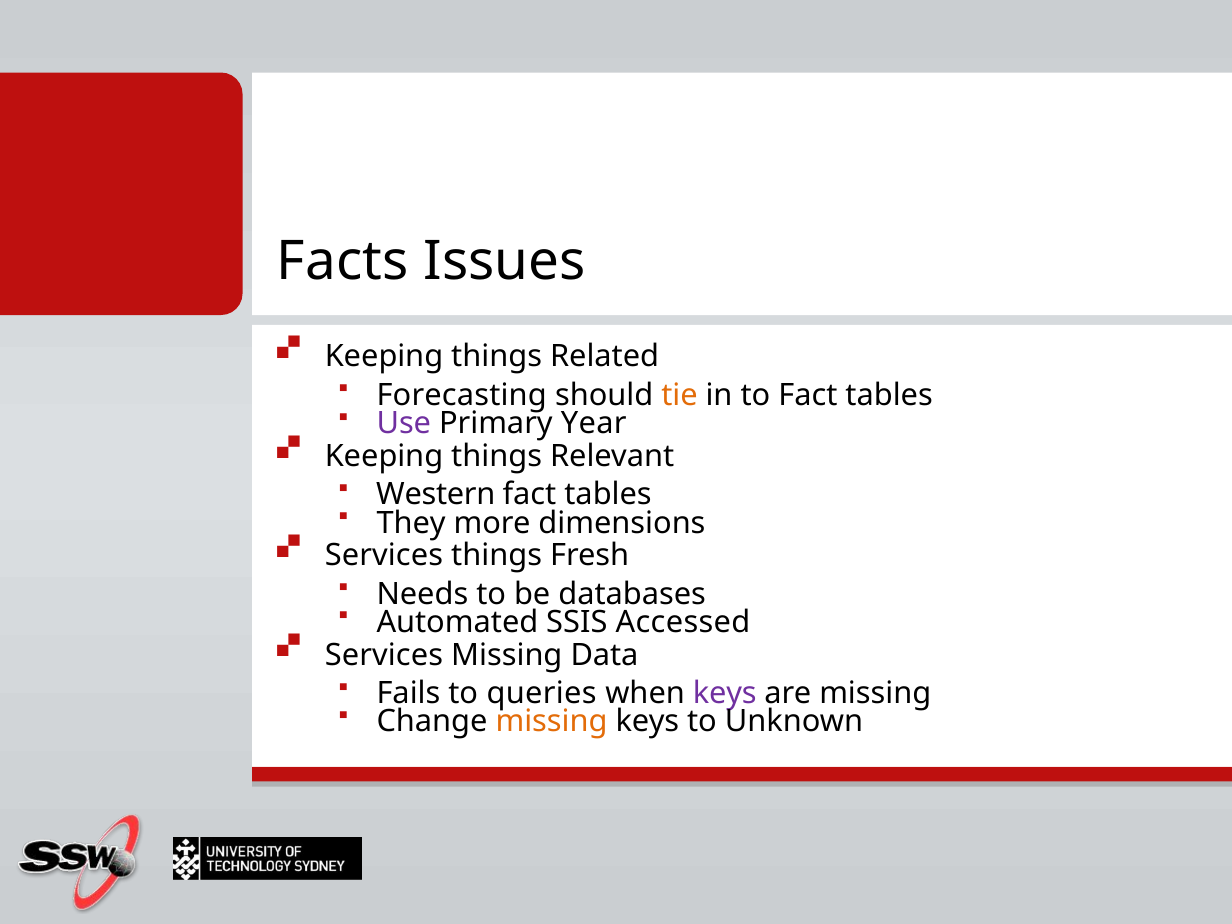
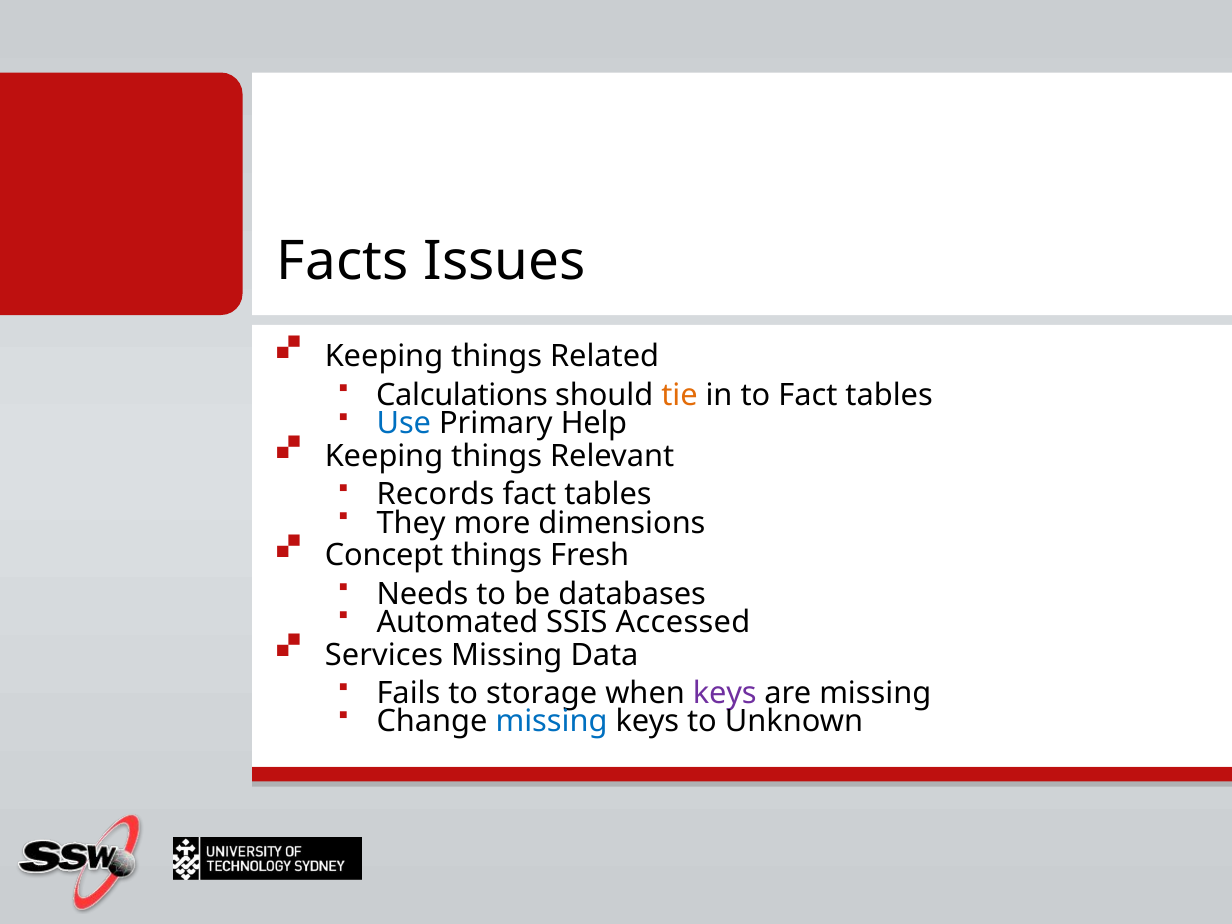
Forecasting: Forecasting -> Calculations
Use colour: purple -> blue
Year: Year -> Help
Western: Western -> Records
Services at (384, 555): Services -> Concept
queries: queries -> storage
missing at (552, 722) colour: orange -> blue
